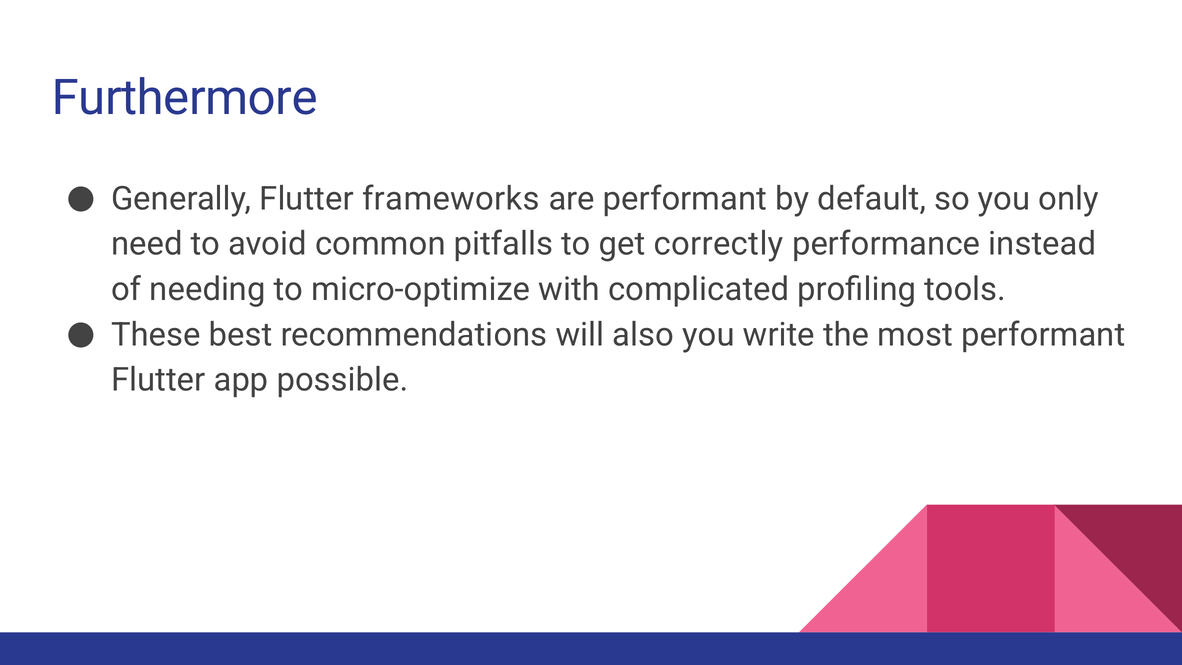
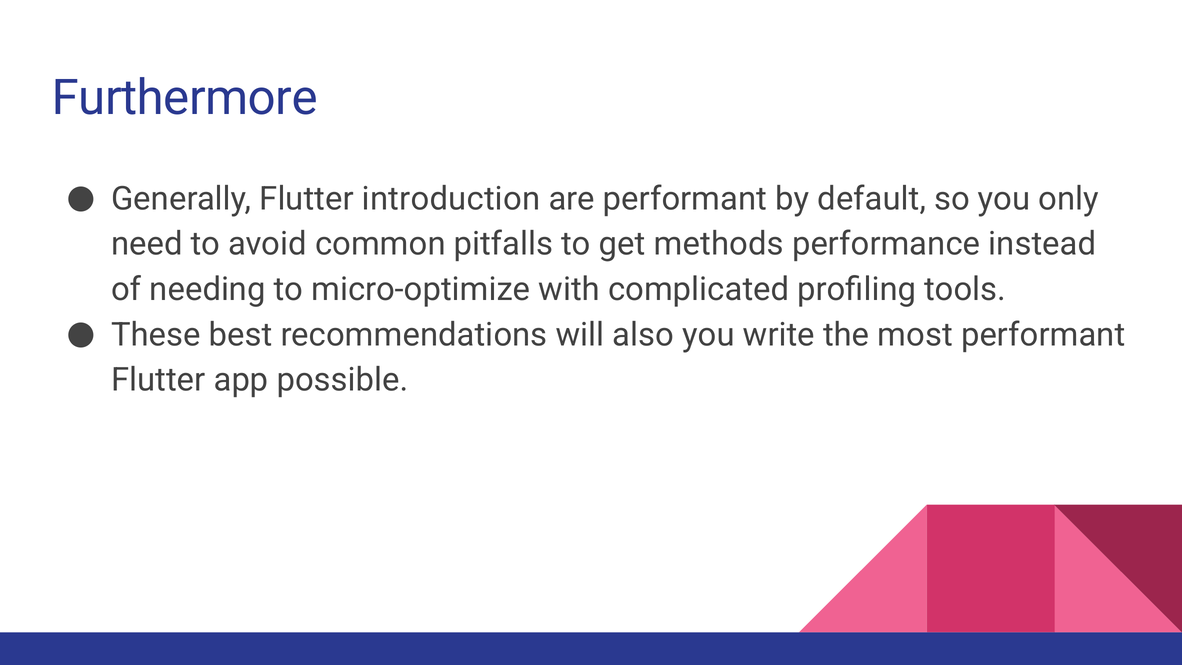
frameworks: frameworks -> introduction
correctly: correctly -> methods
